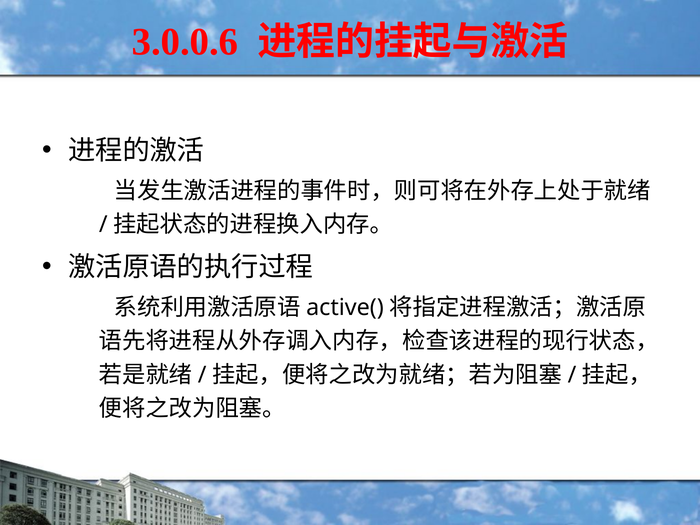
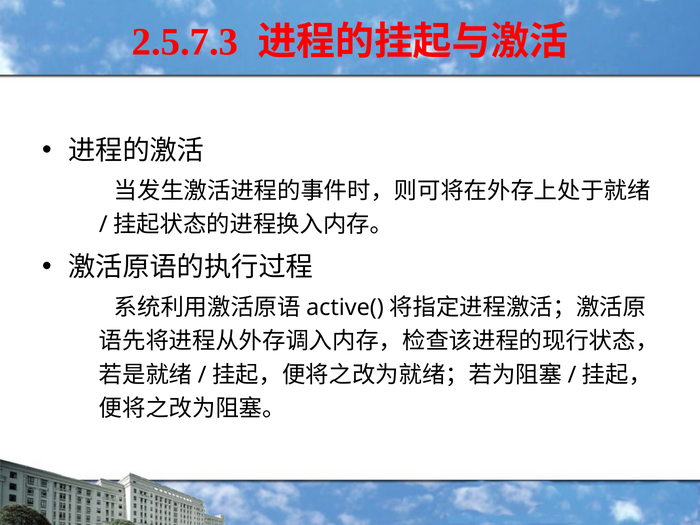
3.0.0.6: 3.0.0.6 -> 2.5.7.3
